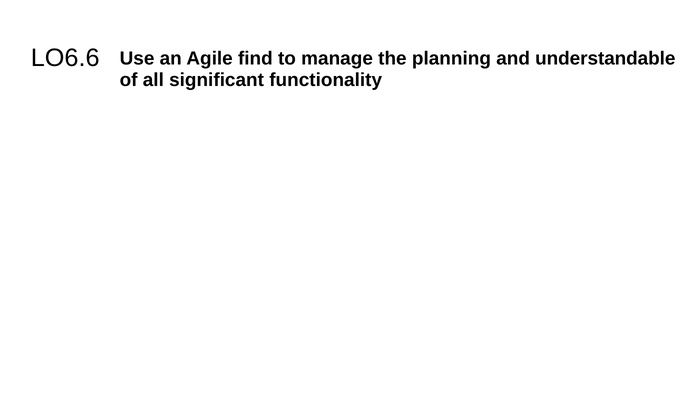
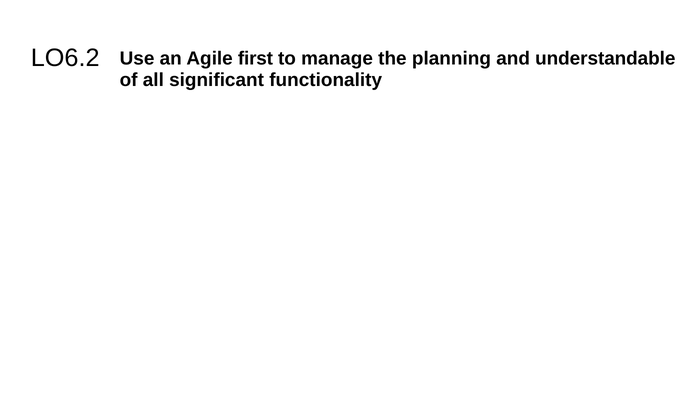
LO6.6: LO6.6 -> LO6.2
find: find -> first
